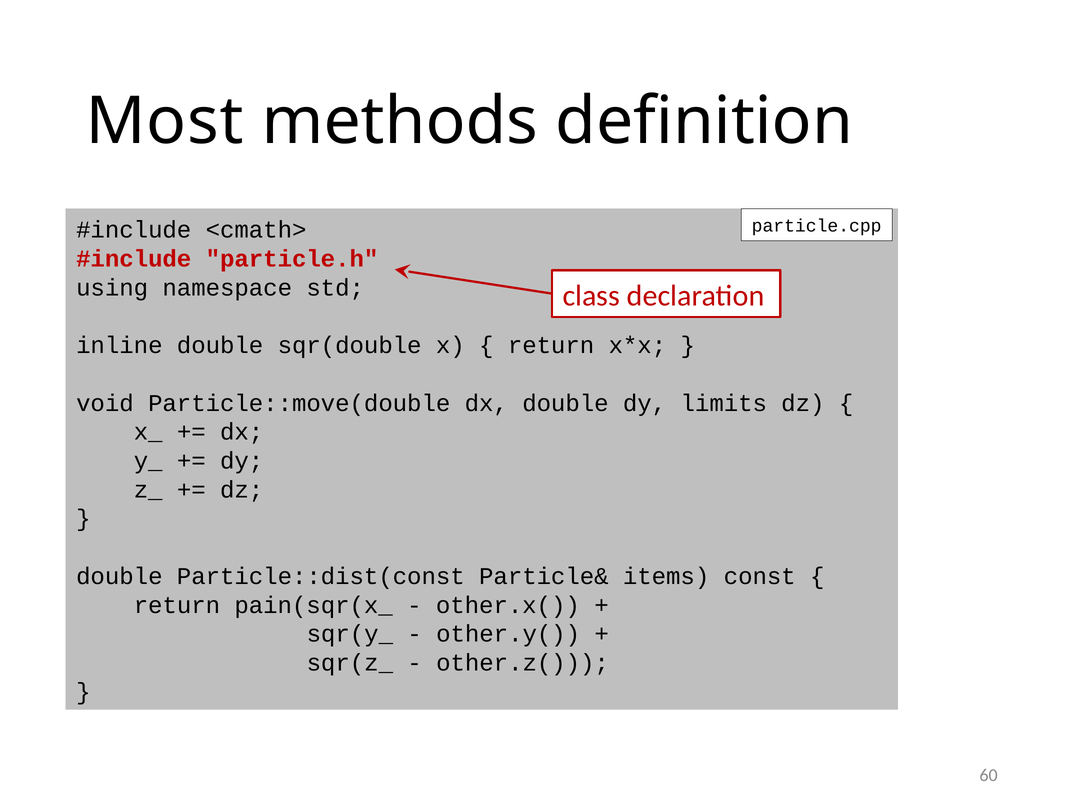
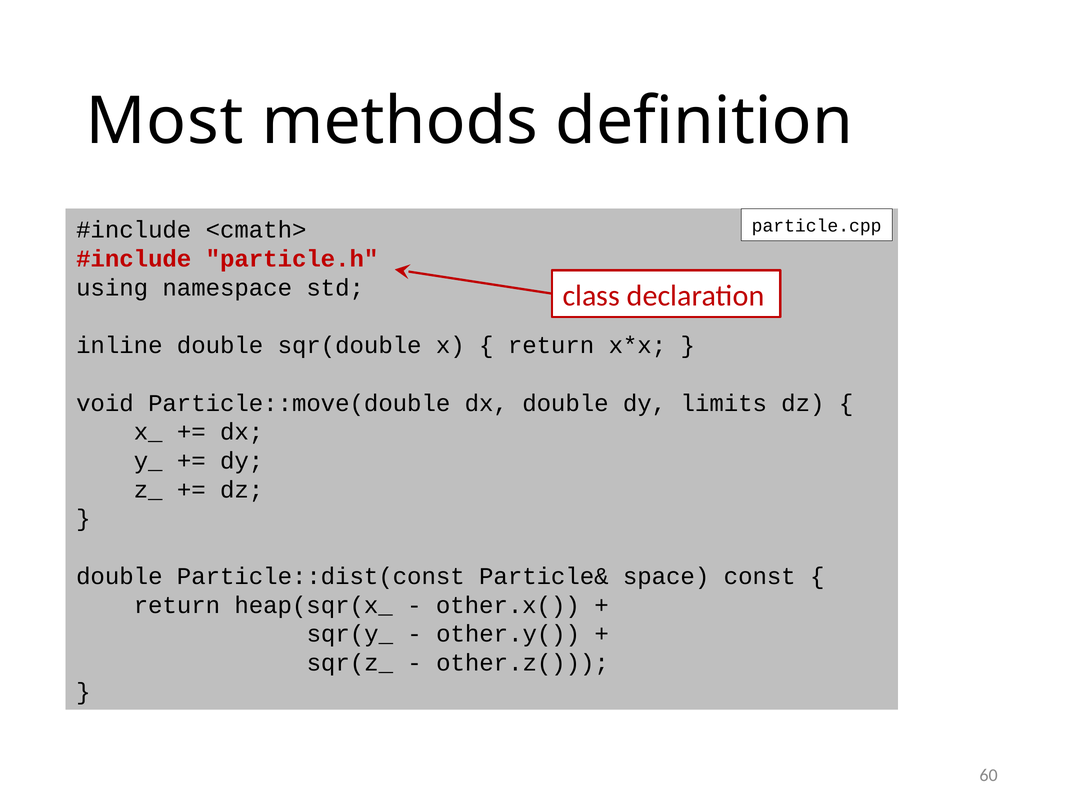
items: items -> space
pain(sqr(x_: pain(sqr(x_ -> heap(sqr(x_
